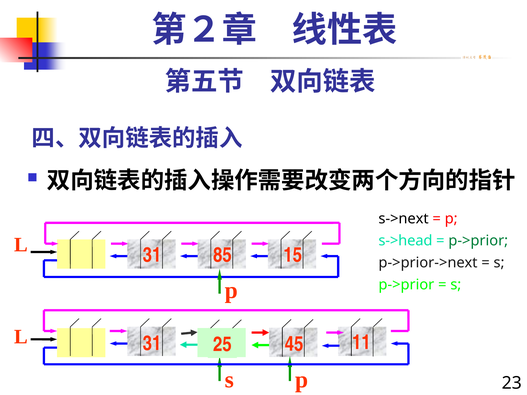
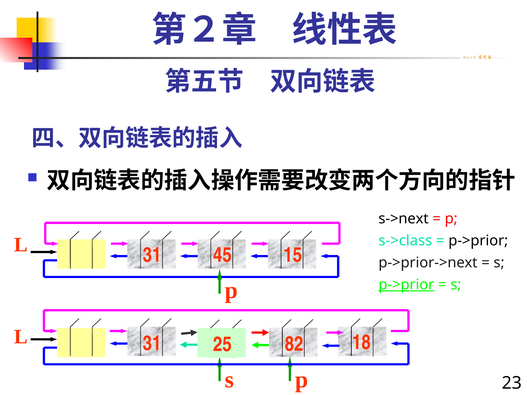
s->head: s->head -> s->class
p->prior at (478, 241) colour: green -> black
85: 85 -> 45
p->prior at (406, 285) underline: none -> present
45: 45 -> 82
11: 11 -> 18
